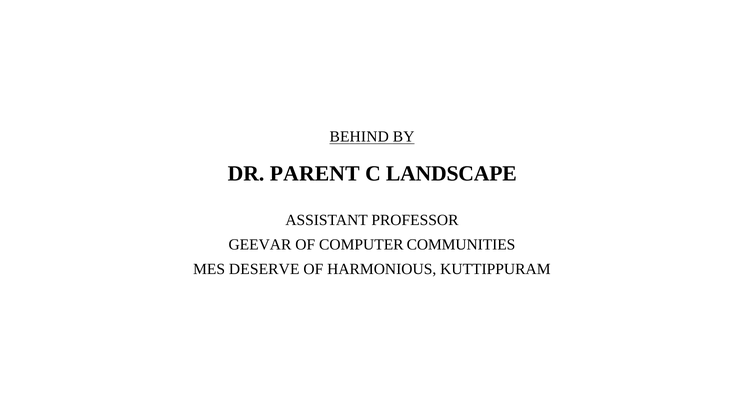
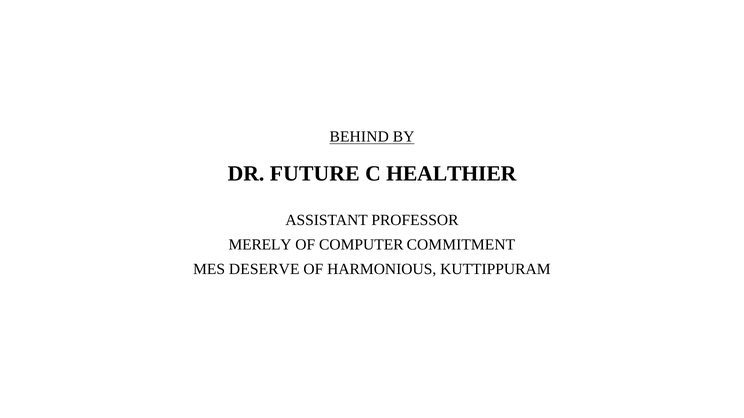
PARENT: PARENT -> FUTURE
LANDSCAPE: LANDSCAPE -> HEALTHIER
GEEVAR: GEEVAR -> MERELY
COMMUNITIES: COMMUNITIES -> COMMITMENT
